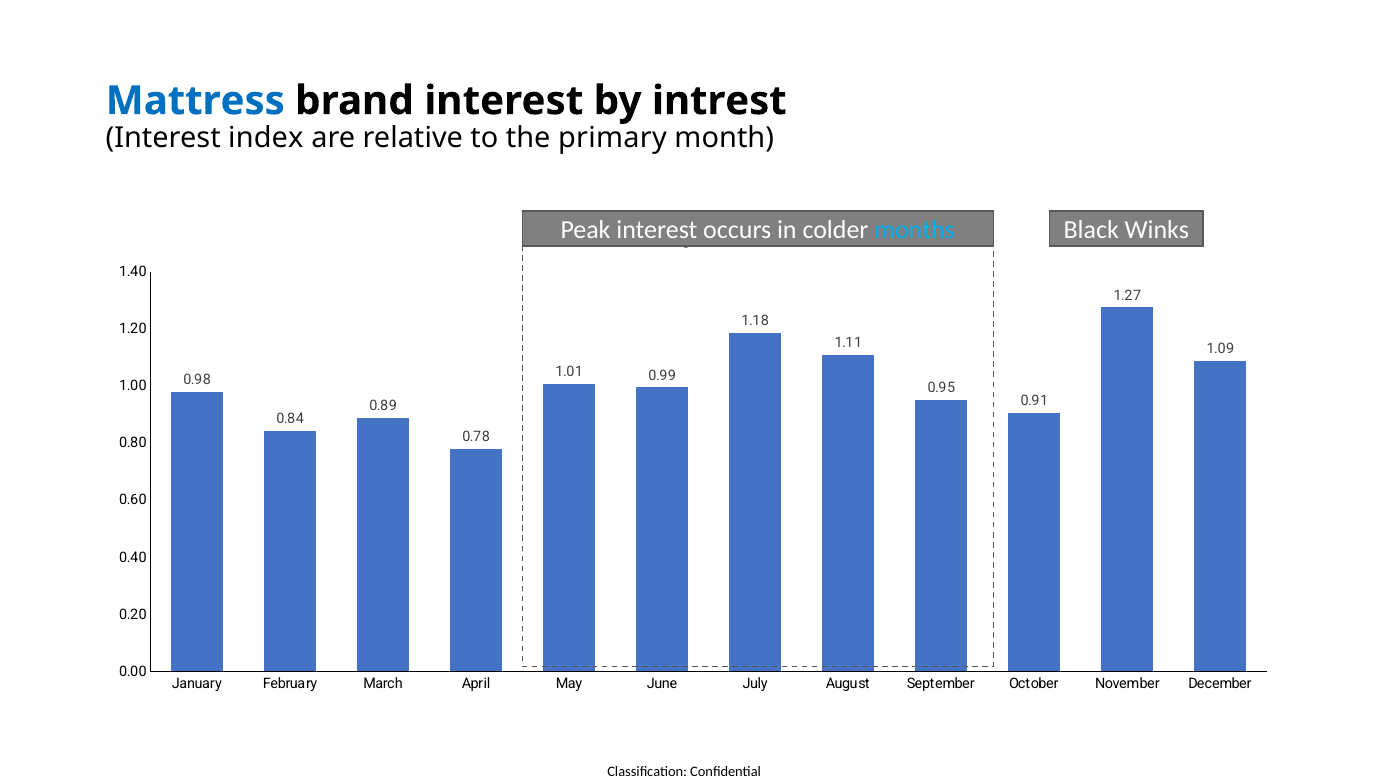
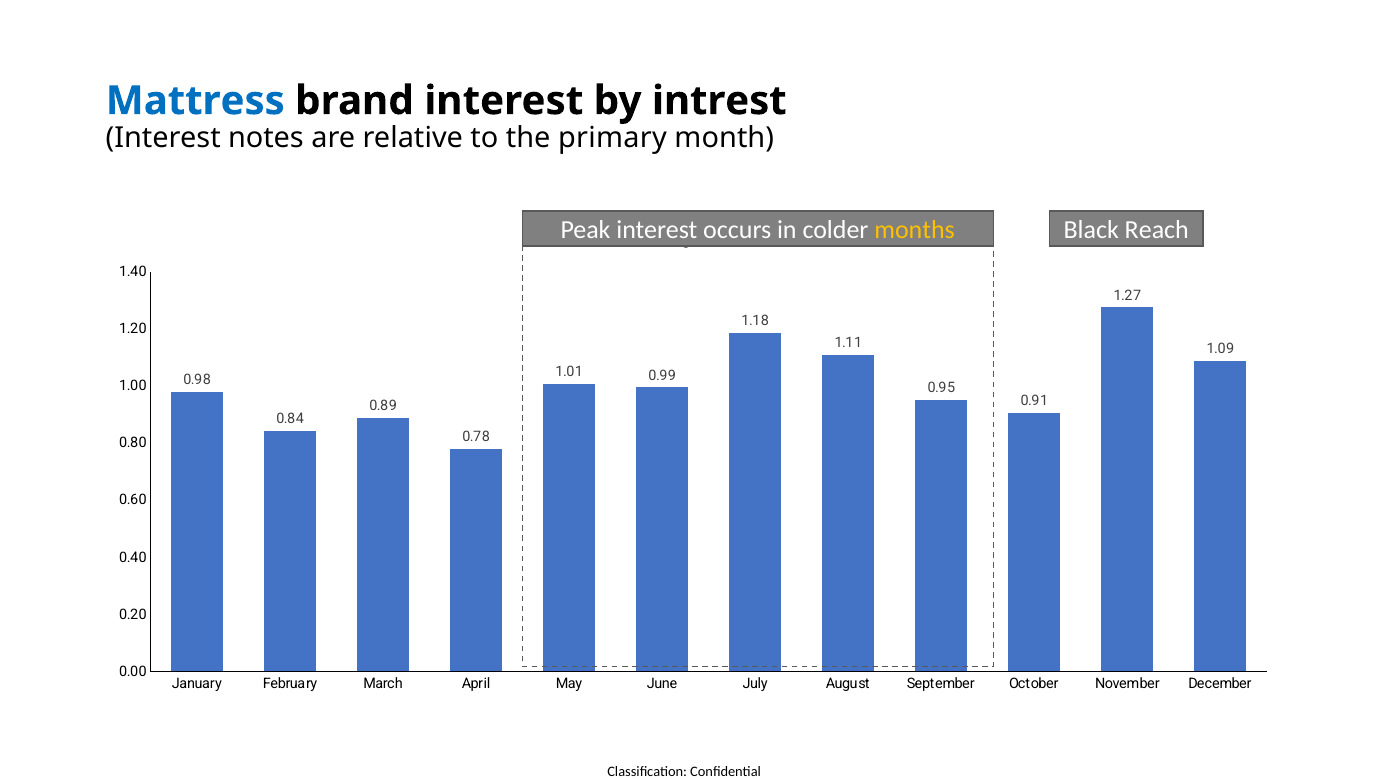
Interest index: index -> notes
months colour: light blue -> yellow
Winks: Winks -> Reach
